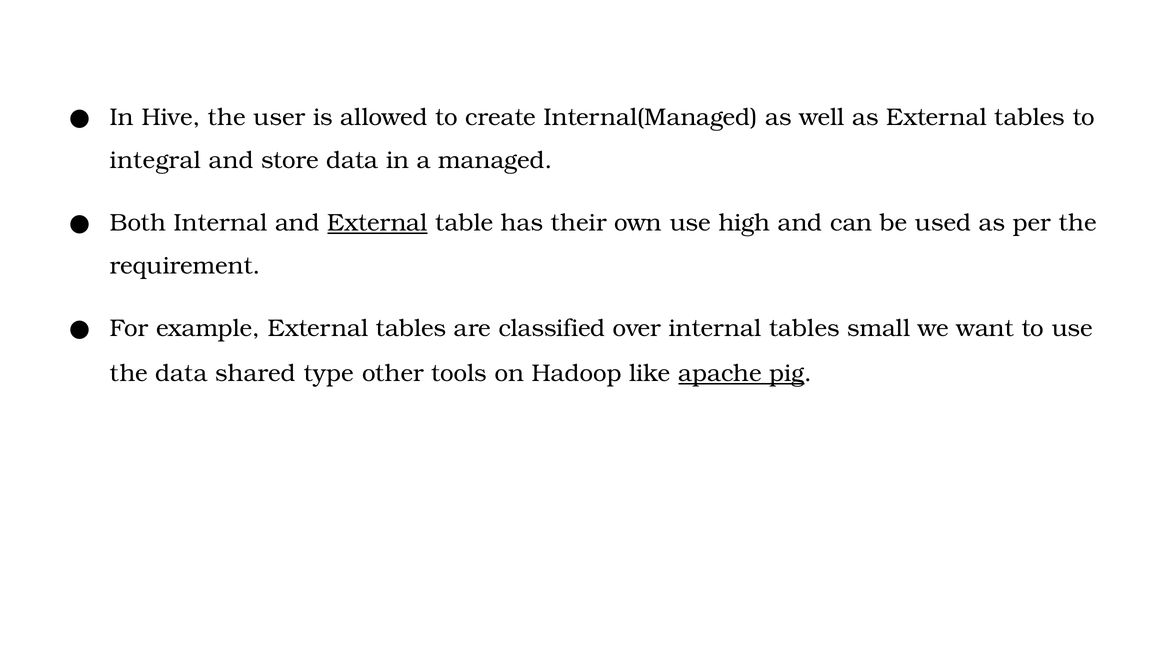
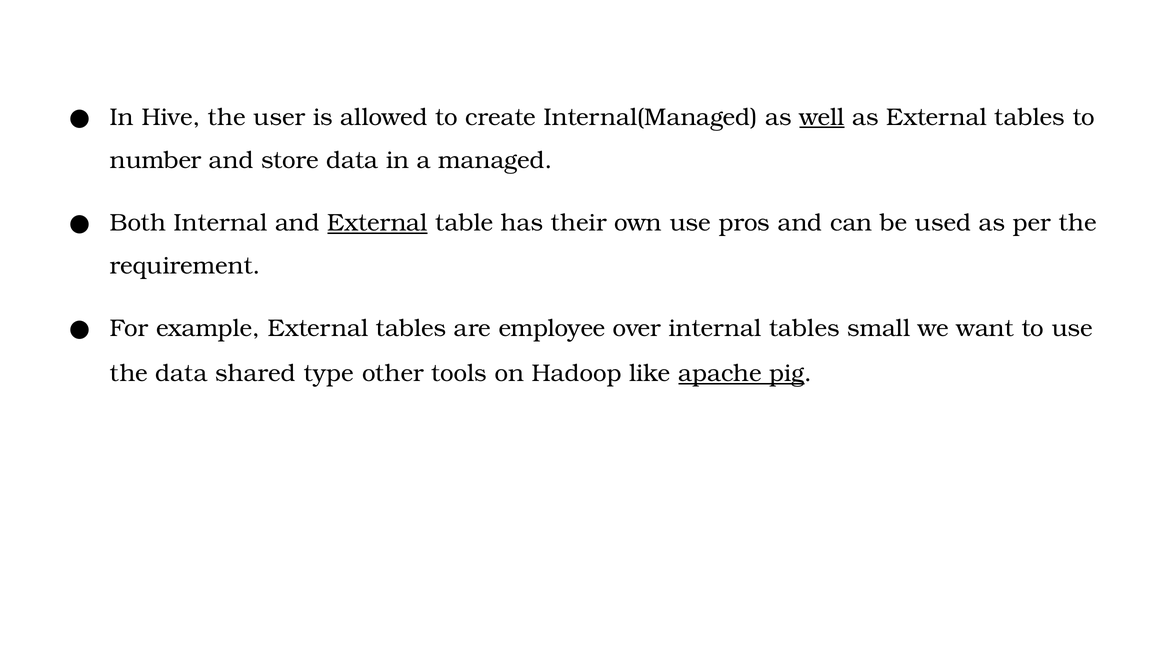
well underline: none -> present
integral: integral -> number
high: high -> pros
classified: classified -> employee
